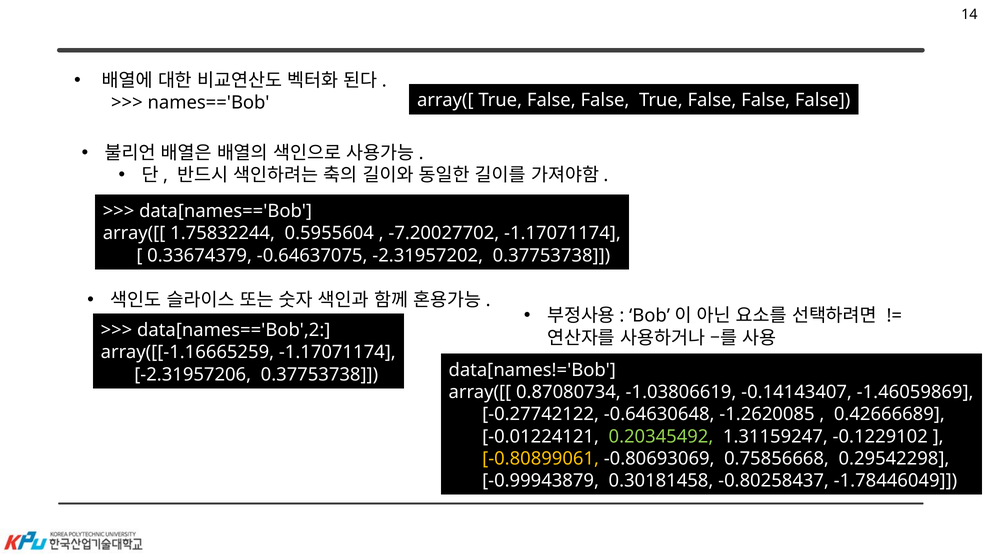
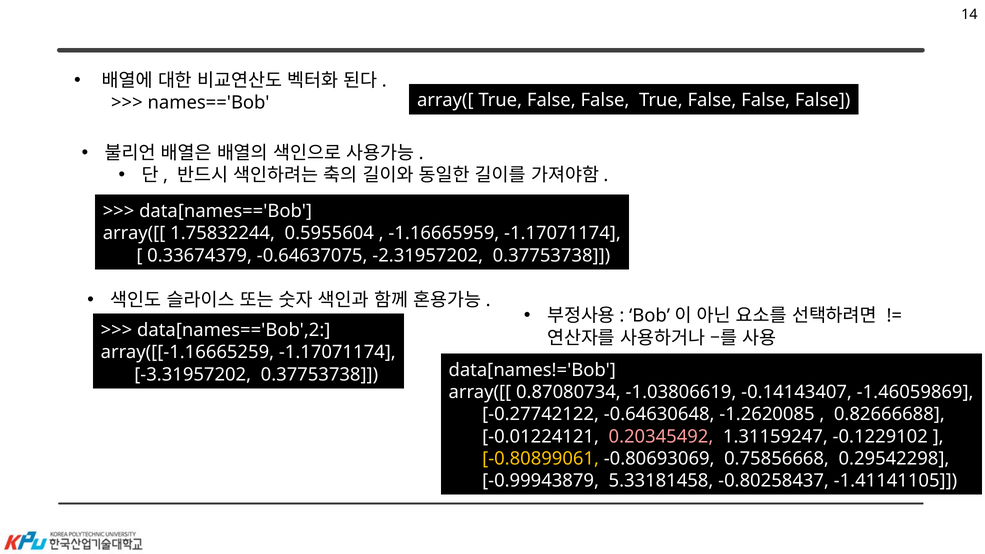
-7.20027702: -7.20027702 -> -1.16665959
-2.31957206: -2.31957206 -> -3.31957202
0.42666689: 0.42666689 -> 0.82666688
0.20345492 colour: light green -> pink
0.30181458: 0.30181458 -> 5.33181458
-1.78446049: -1.78446049 -> -1.41141105
